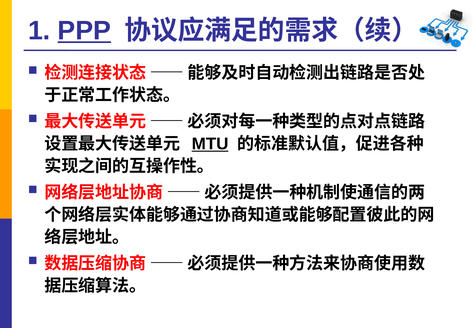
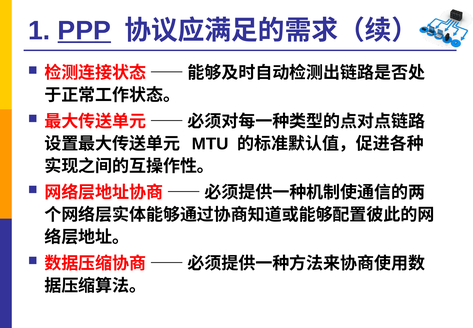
MTU underline: present -> none
